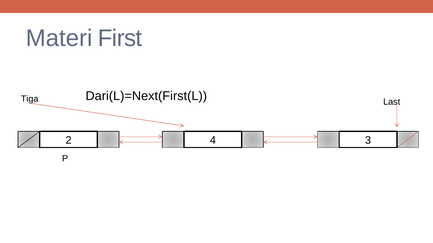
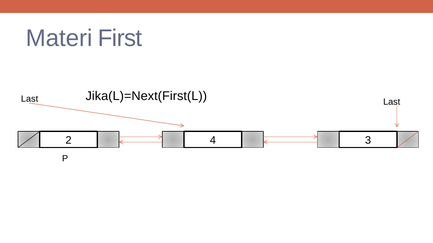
Dari(L)=Next(First(L: Dari(L)=Next(First(L -> Jika(L)=Next(First(L
Tiga at (30, 99): Tiga -> Last
